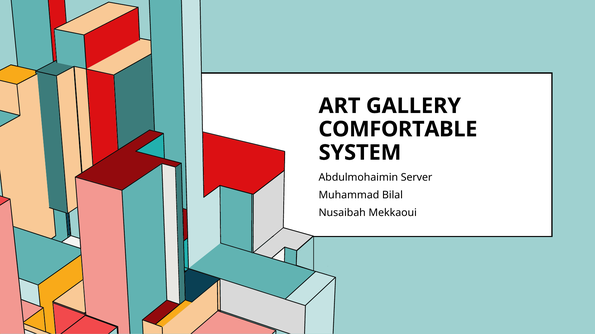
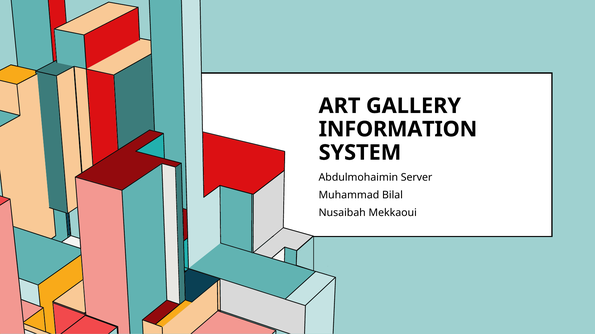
COMFORTABLE: COMFORTABLE -> INFORMATION
